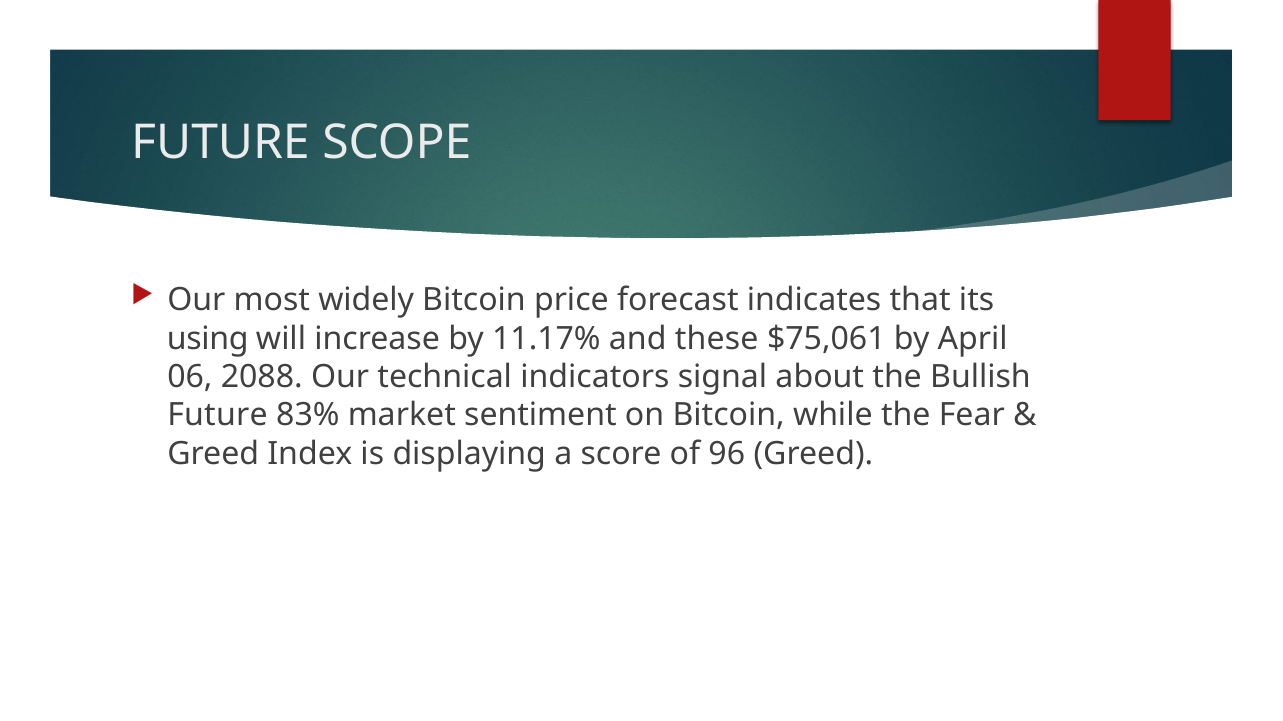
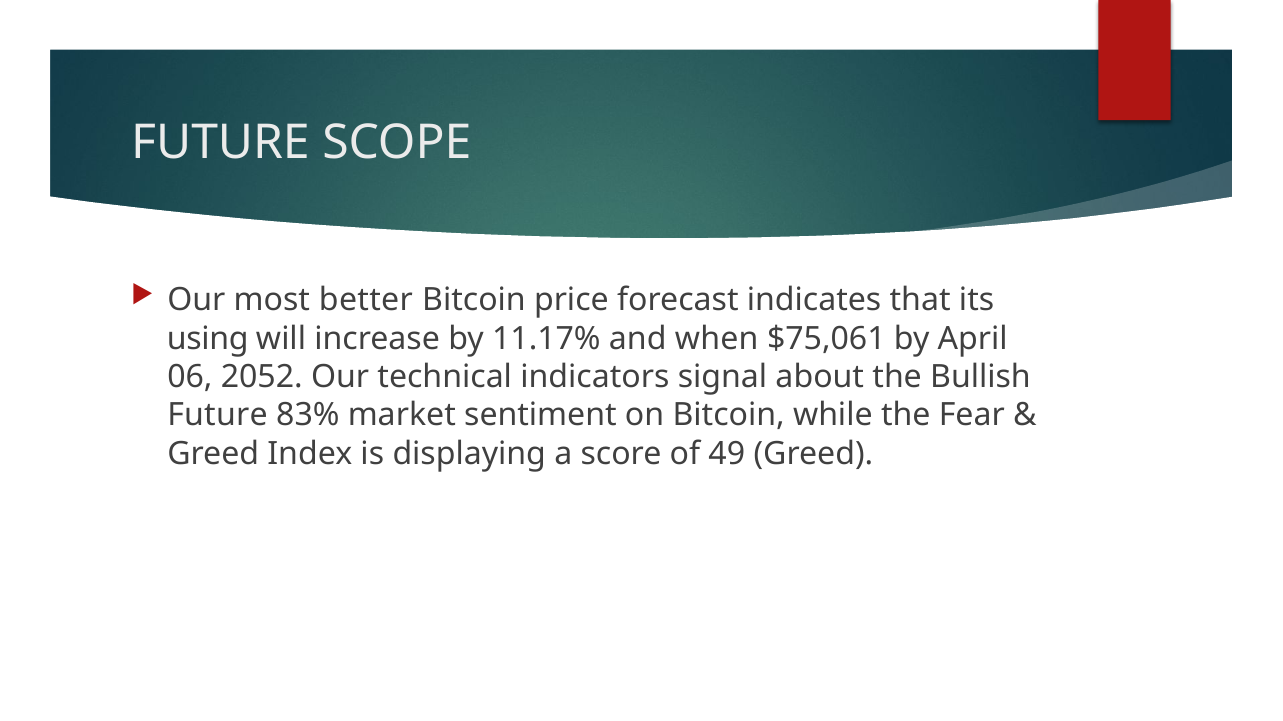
widely: widely -> better
these: these -> when
2088: 2088 -> 2052
96: 96 -> 49
